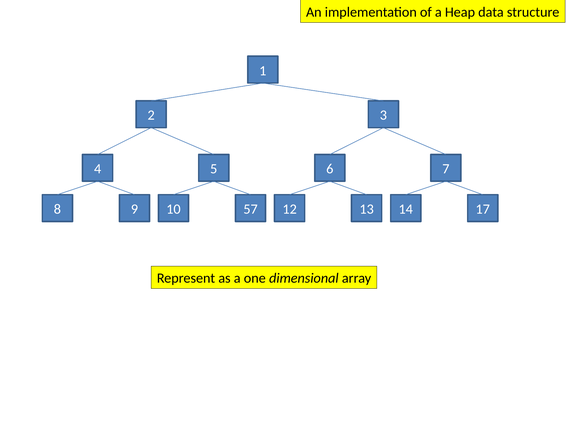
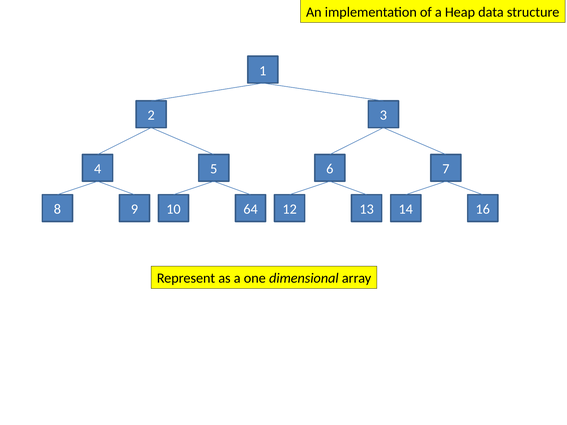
57: 57 -> 64
17: 17 -> 16
